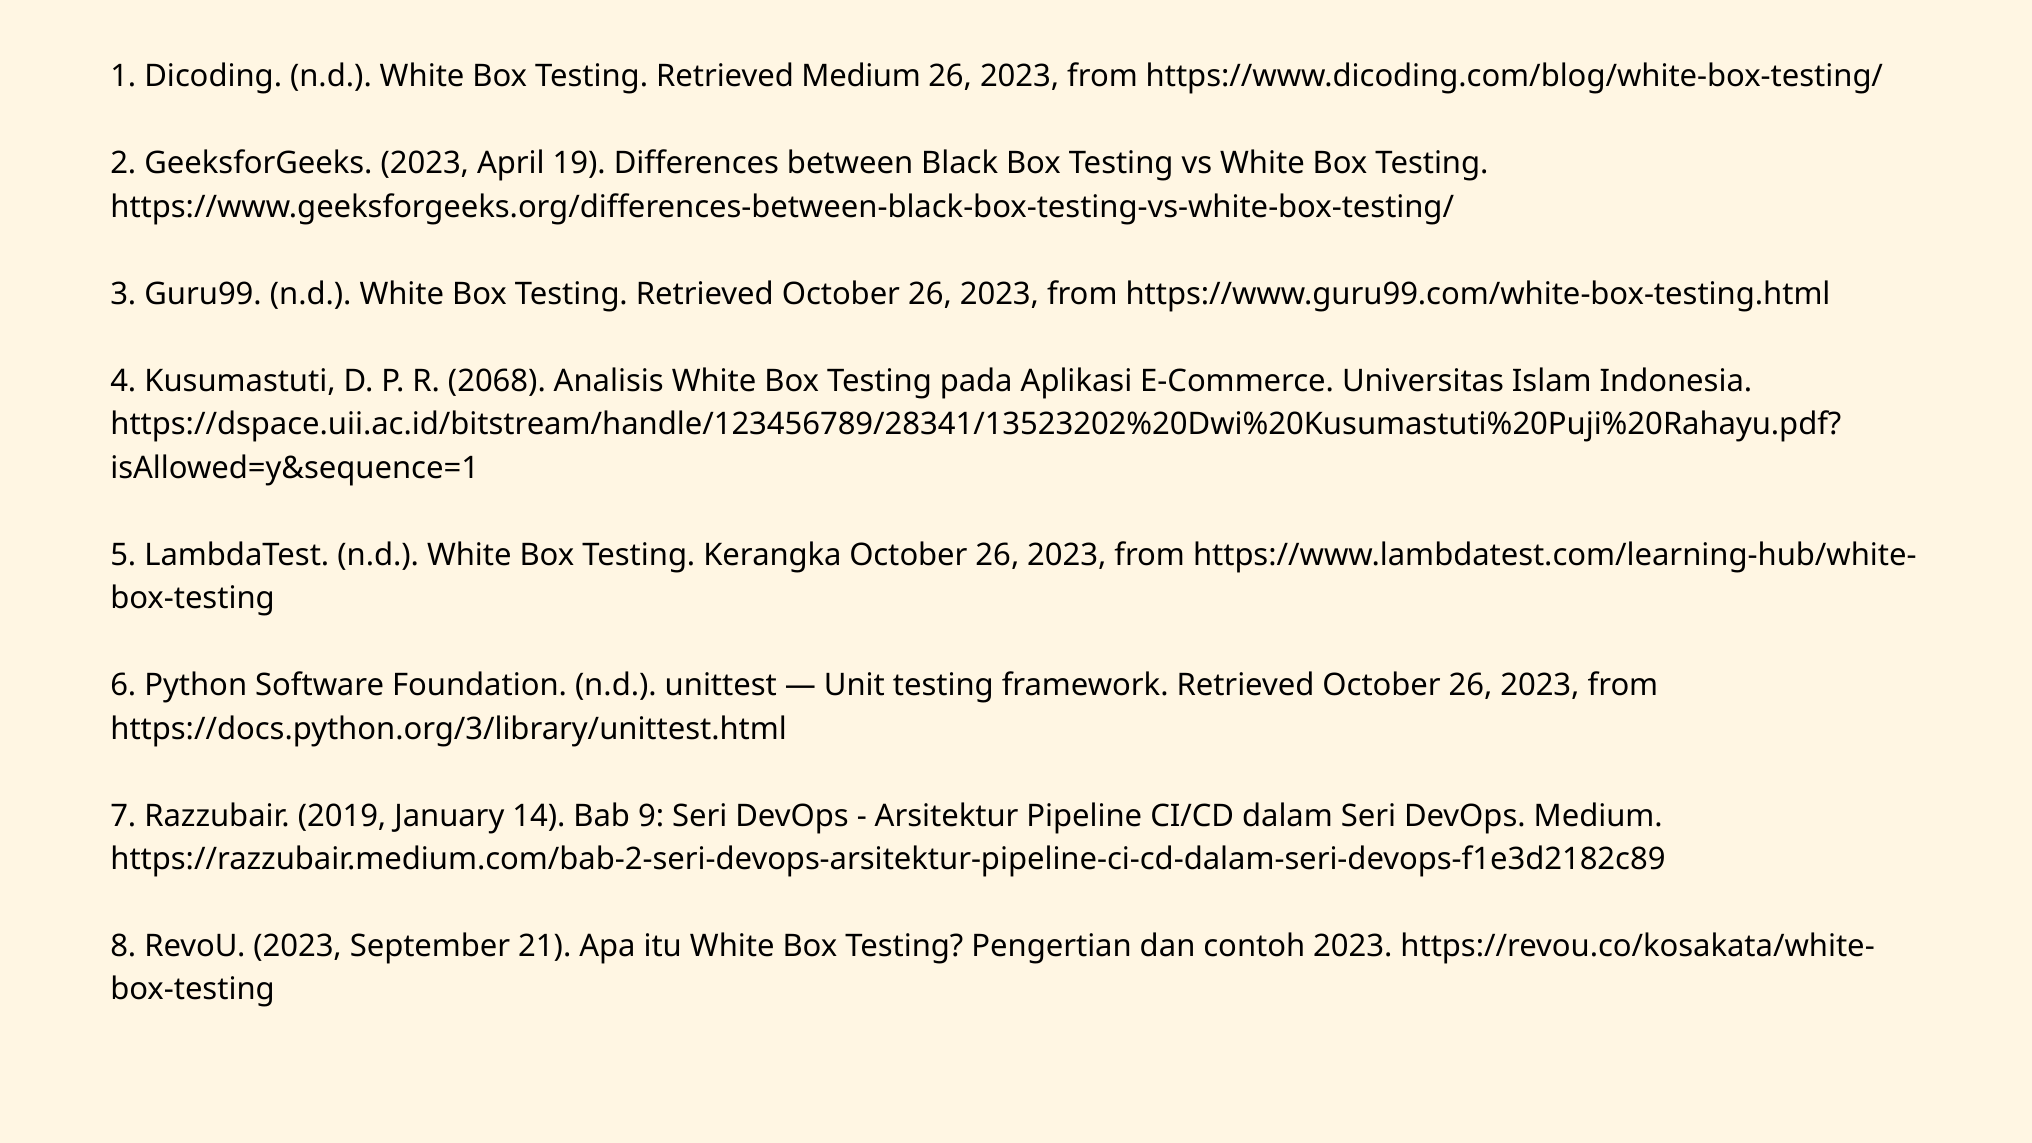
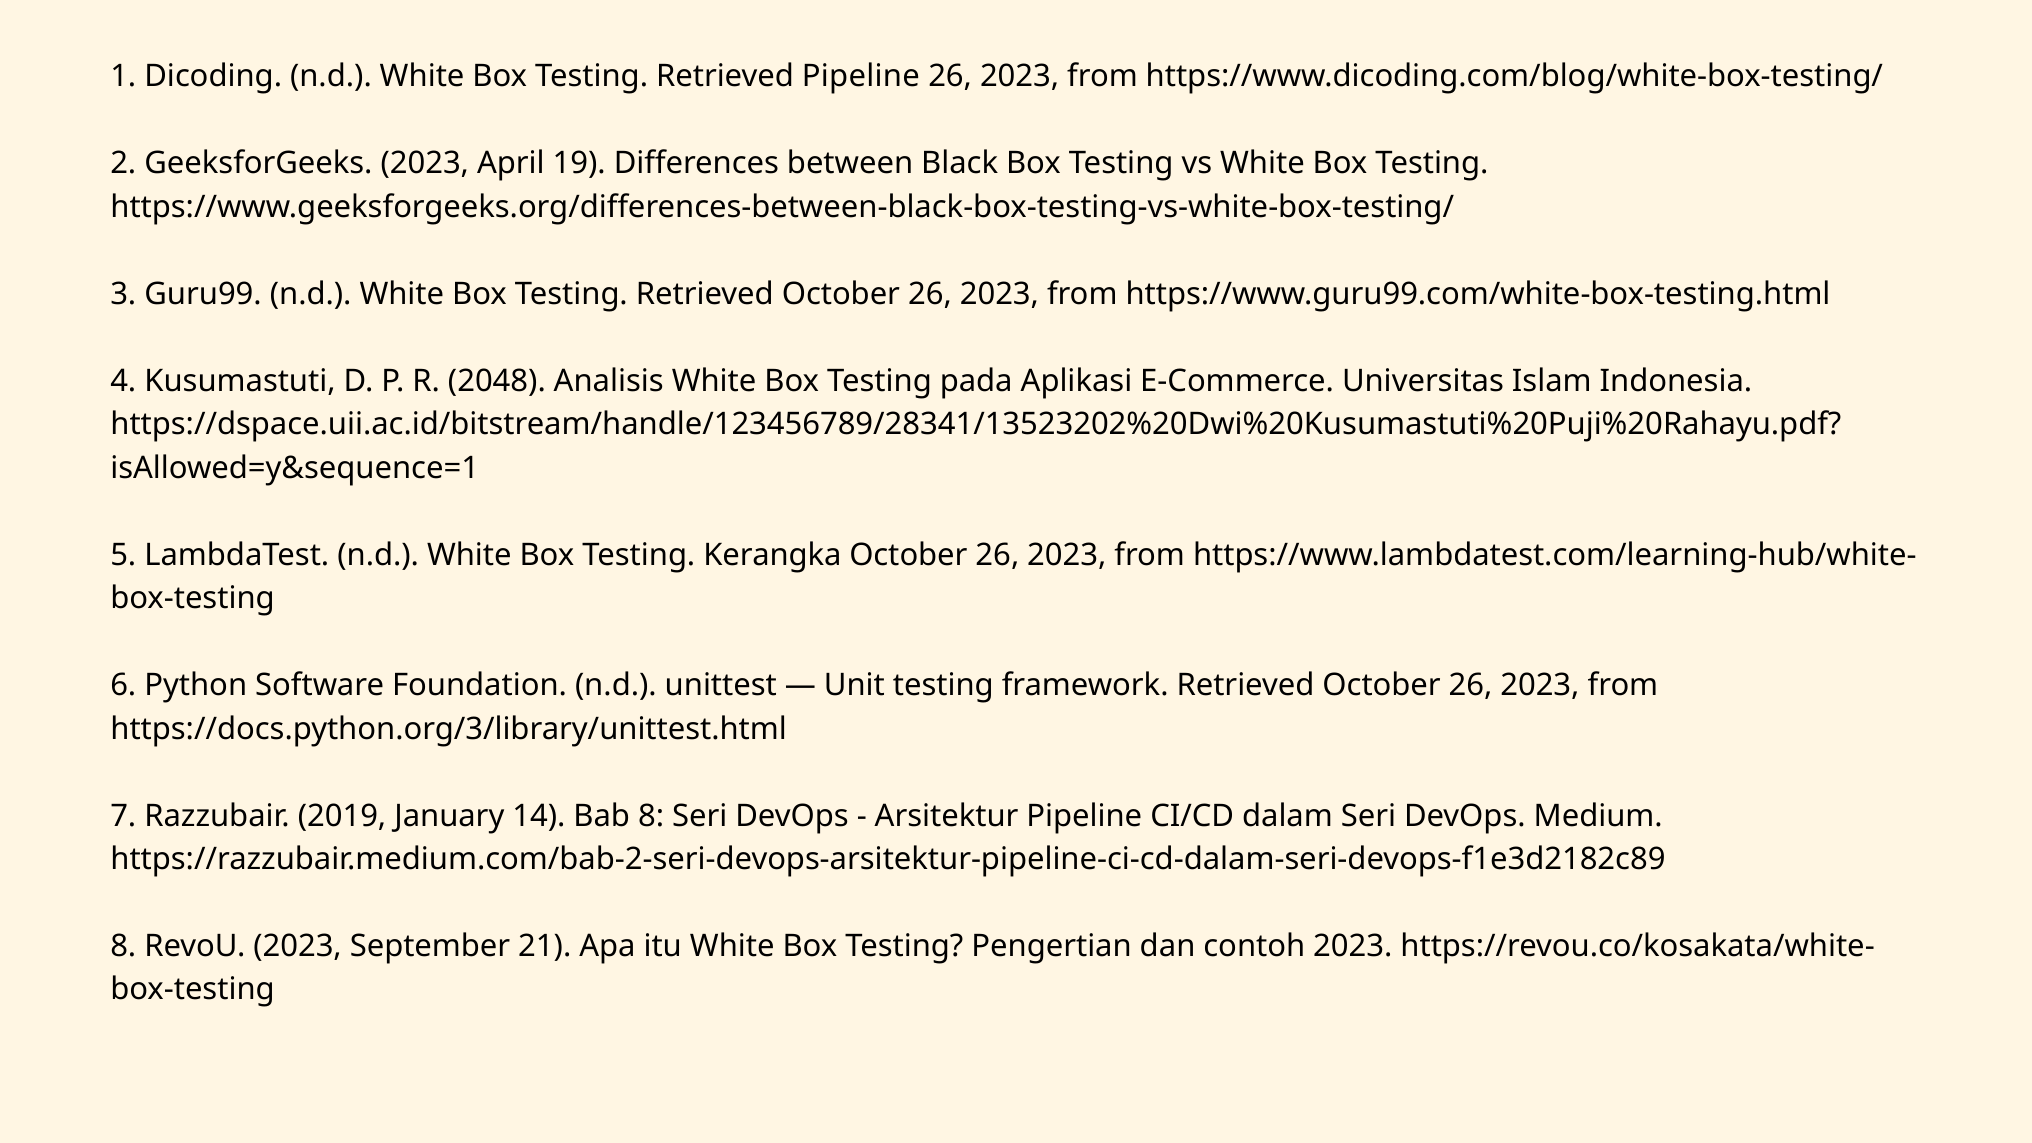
Retrieved Medium: Medium -> Pipeline
2068: 2068 -> 2048
Bab 9: 9 -> 8
